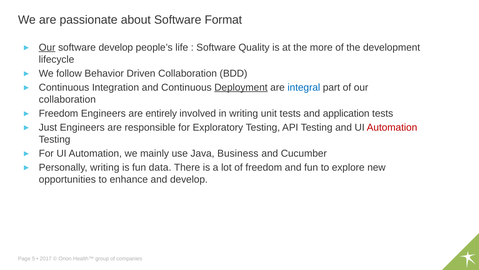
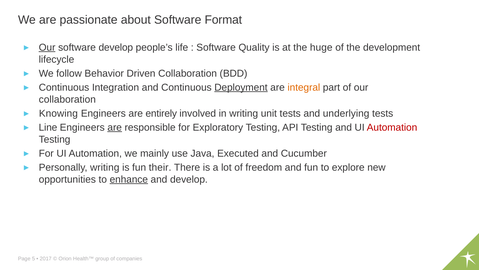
more: more -> huge
integral colour: blue -> orange
Freedom at (59, 113): Freedom -> Knowing
application: application -> underlying
Just: Just -> Line
are at (115, 127) underline: none -> present
Business: Business -> Executed
data: data -> their
enhance underline: none -> present
